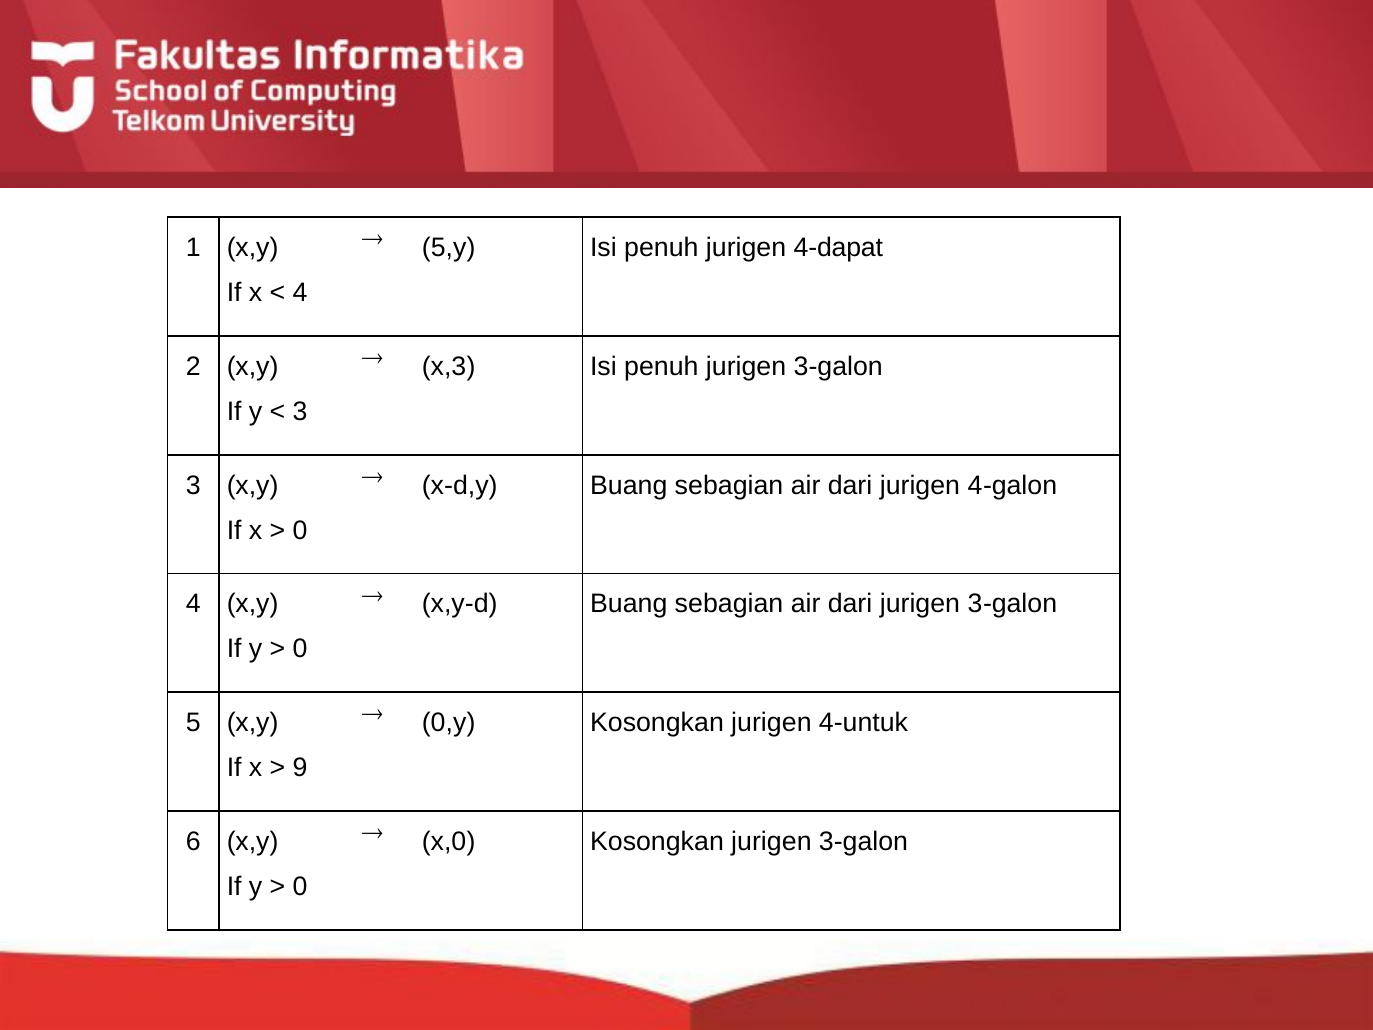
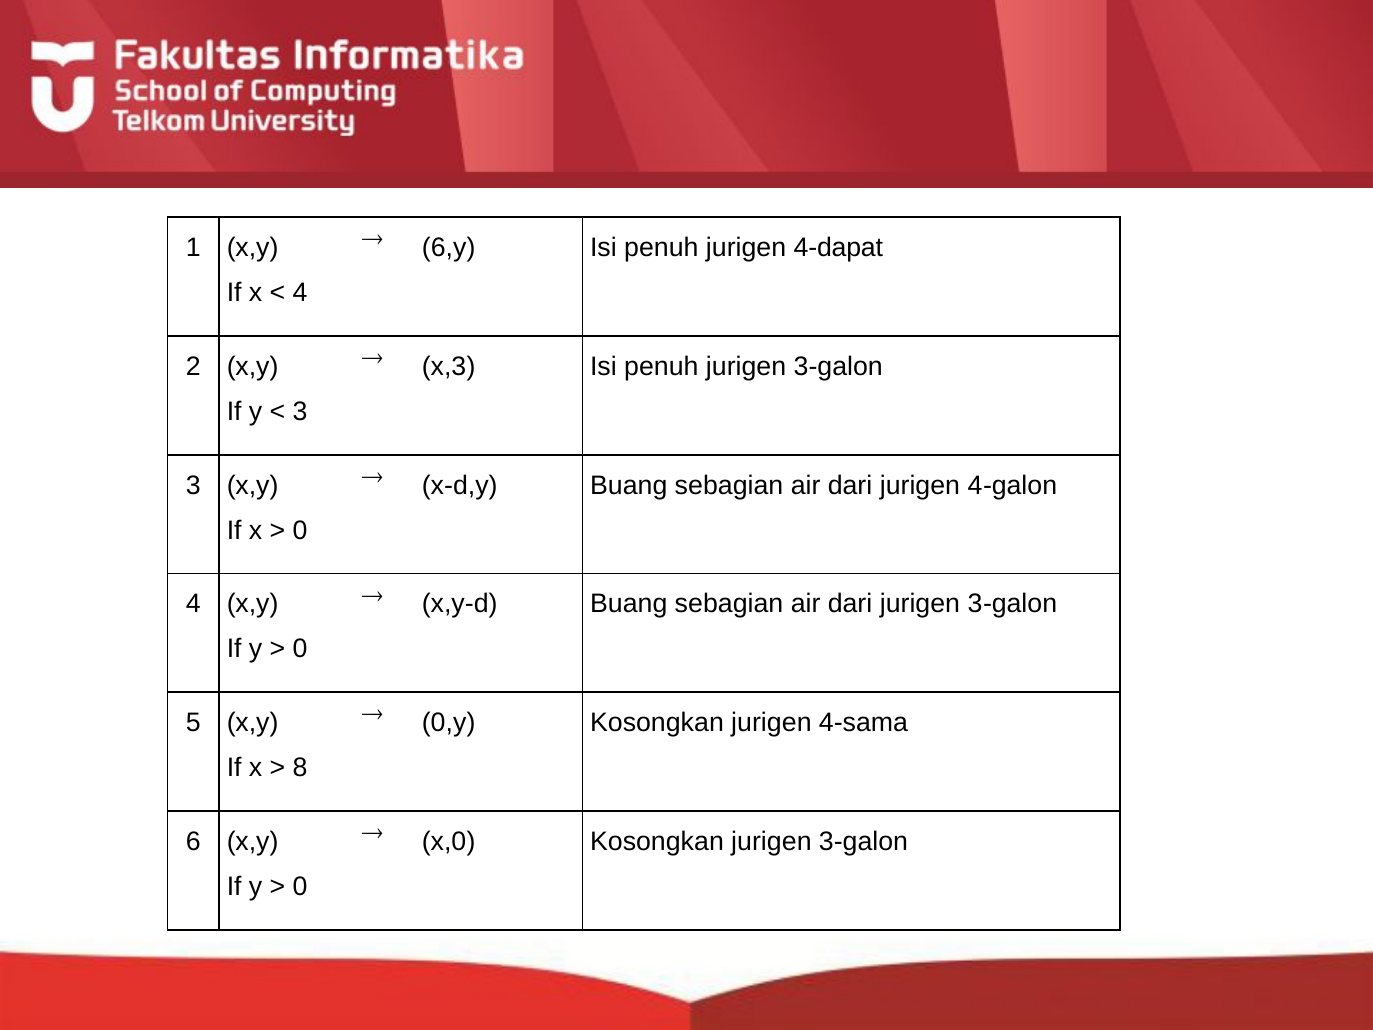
5,y: 5,y -> 6,y
4-untuk: 4-untuk -> 4-sama
9: 9 -> 8
